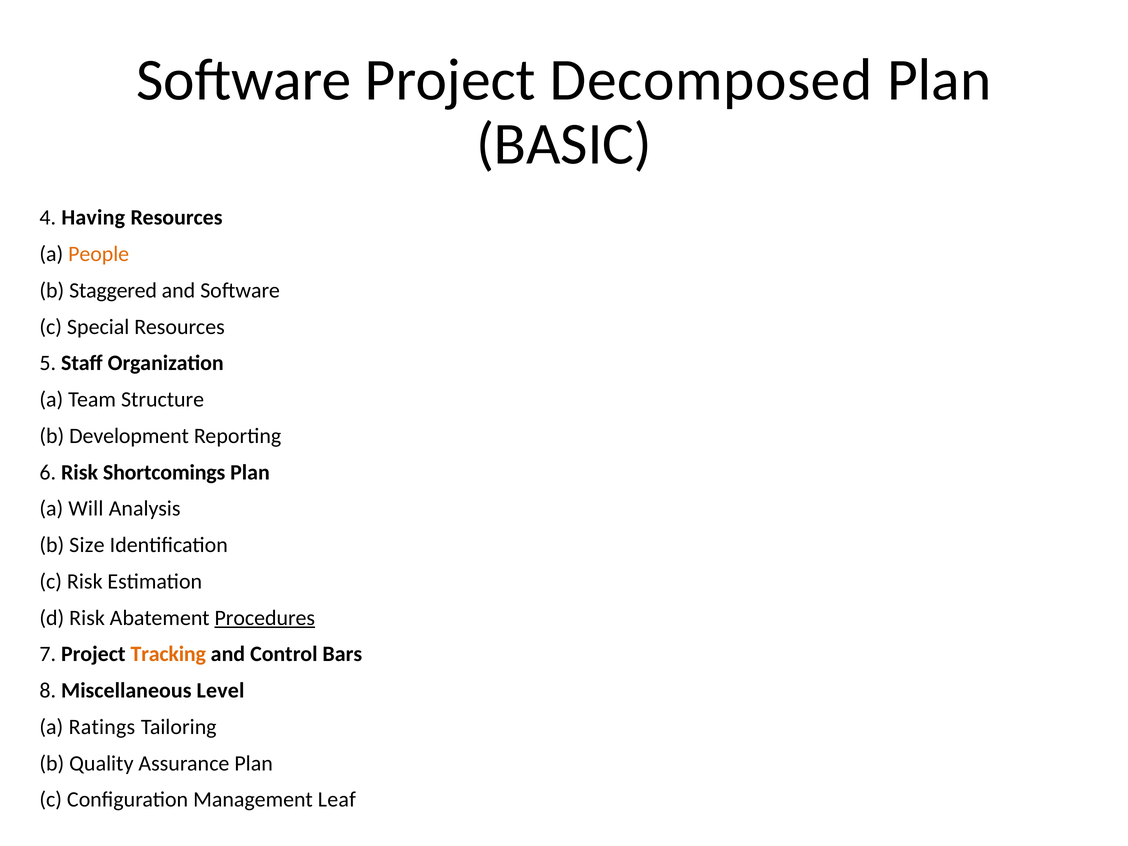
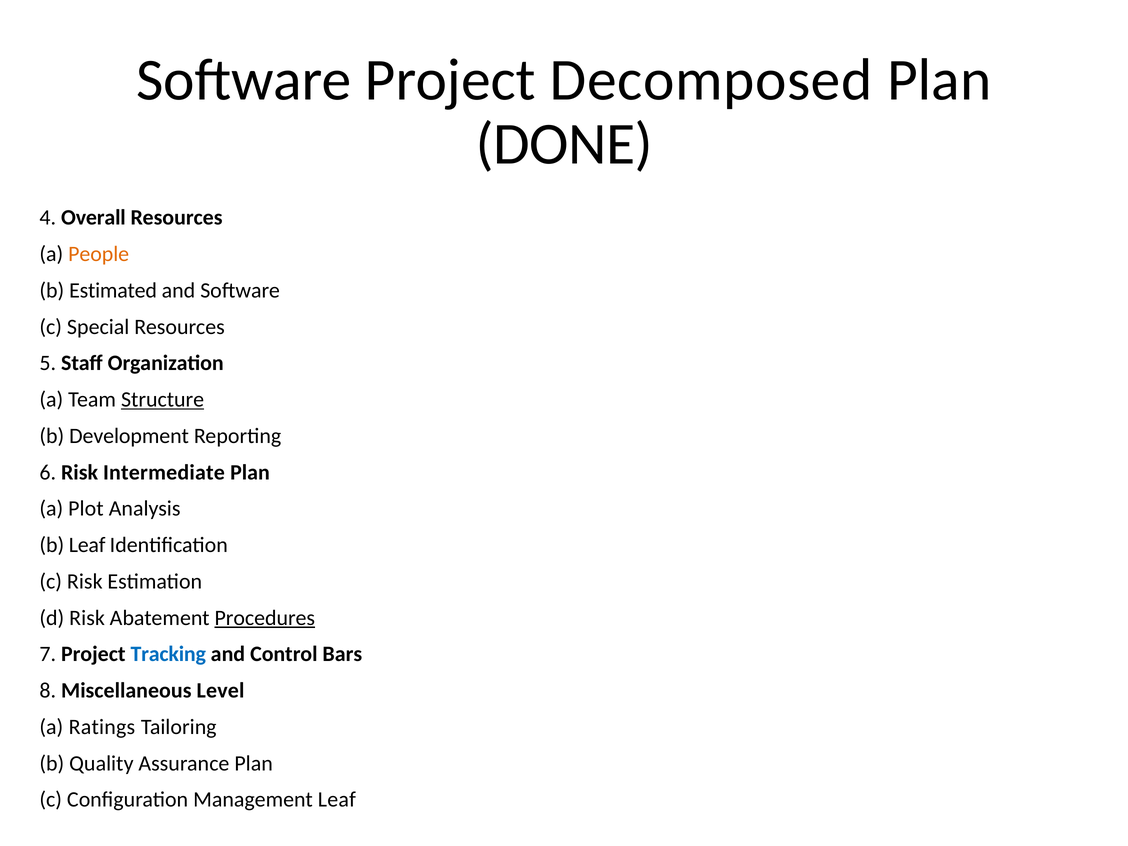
BASIC: BASIC -> DONE
Having: Having -> Overall
Staggered: Staggered -> Estimated
Structure underline: none -> present
Shortcomings: Shortcomings -> Intermediate
Will: Will -> Plot
b Size: Size -> Leaf
Tracking colour: orange -> blue
